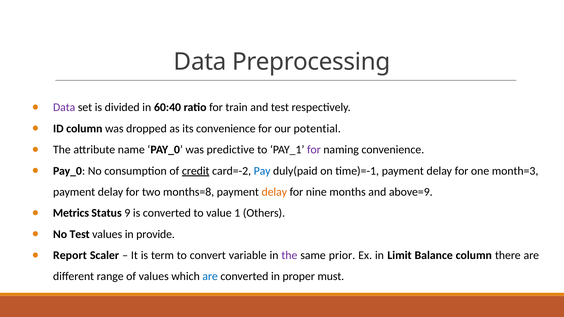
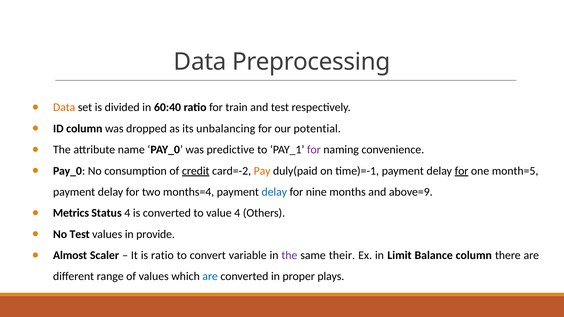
Data at (64, 108) colour: purple -> orange
its convenience: convenience -> unbalancing
Pay colour: blue -> orange
for at (462, 171) underline: none -> present
month=3: month=3 -> month=5
months=8: months=8 -> months=4
delay at (274, 192) colour: orange -> blue
Status 9: 9 -> 4
value 1: 1 -> 4
Report: Report -> Almost
is term: term -> ratio
prior: prior -> their
must: must -> plays
